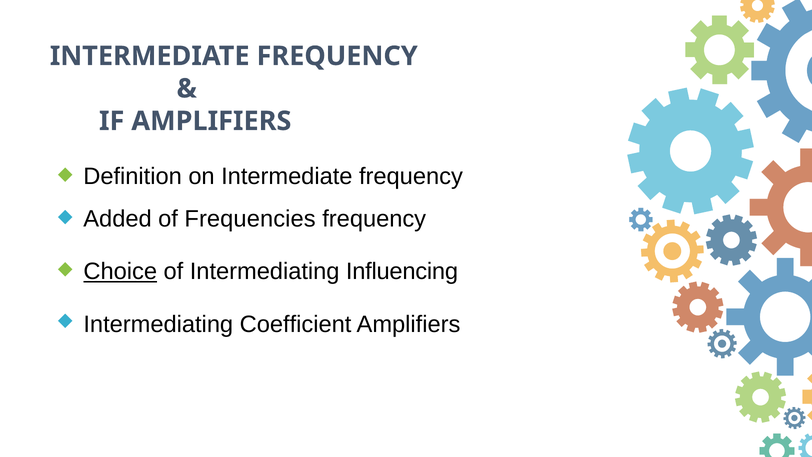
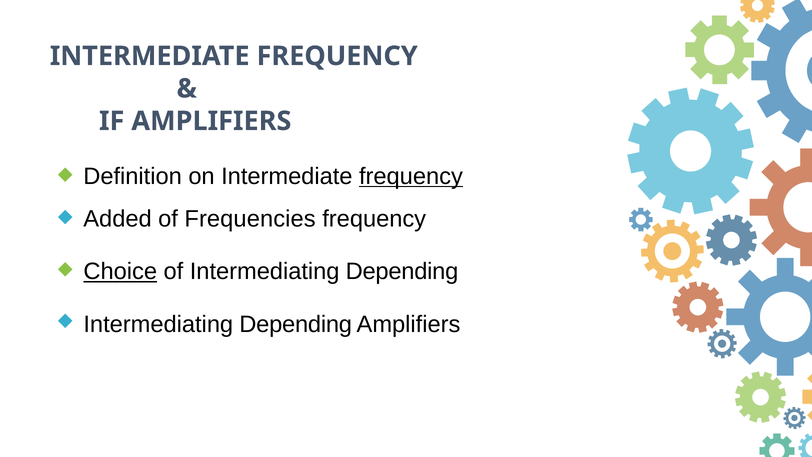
frequency at (411, 176) underline: none -> present
of Intermediating Influencing: Influencing -> Depending
Coefficient at (296, 324): Coefficient -> Depending
